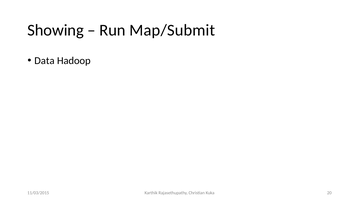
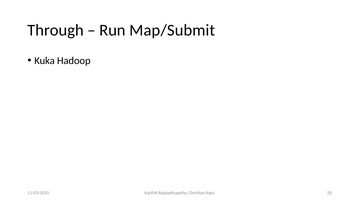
Showing: Showing -> Through
Data at (44, 61): Data -> Kuka
